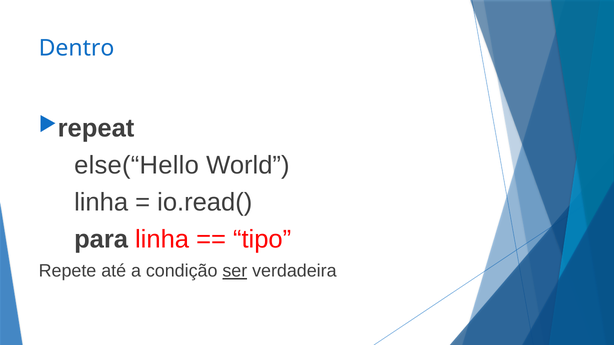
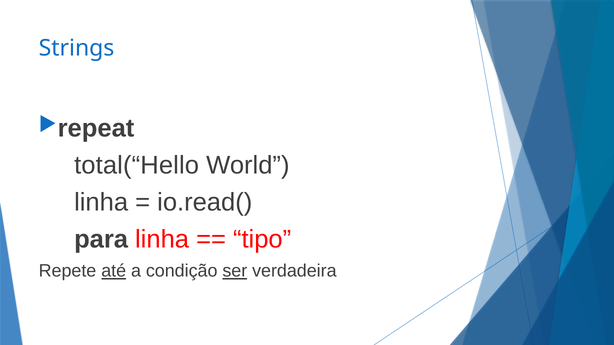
Dentro: Dentro -> Strings
else(“Hello: else(“Hello -> total(“Hello
até underline: none -> present
